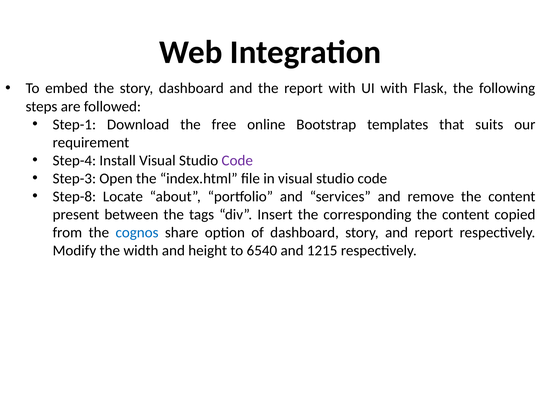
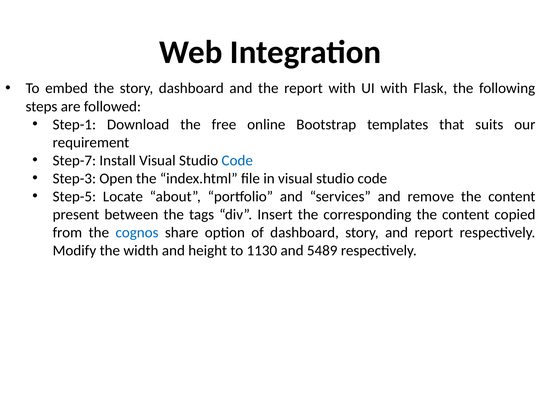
Step-4: Step-4 -> Step-7
Code at (237, 161) colour: purple -> blue
Step-8: Step-8 -> Step-5
6540: 6540 -> 1130
1215: 1215 -> 5489
